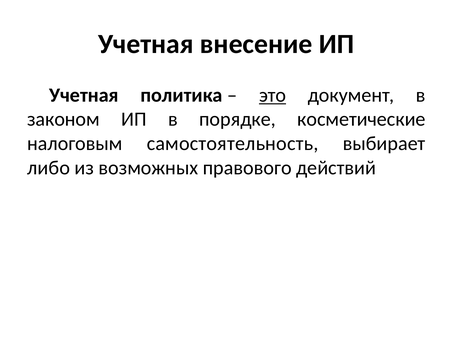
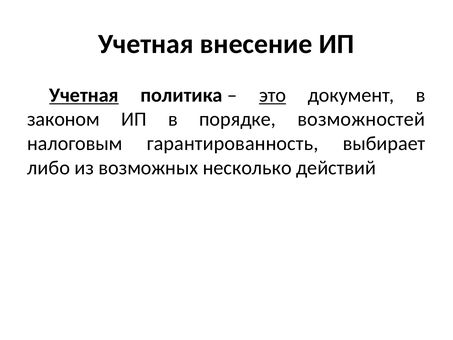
Учетная at (84, 95) underline: none -> present
косметические: косметические -> возможностей
самостоятельность: самостоятельность -> гарантированность
правового: правового -> несколько
